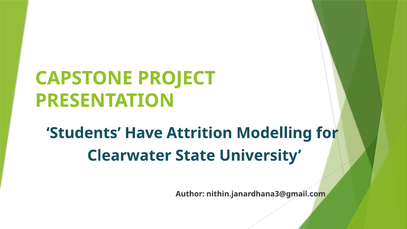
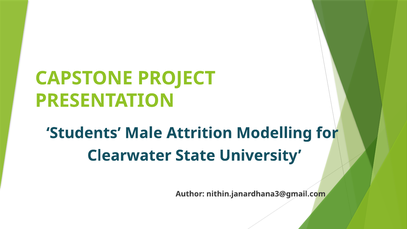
Have: Have -> Male
